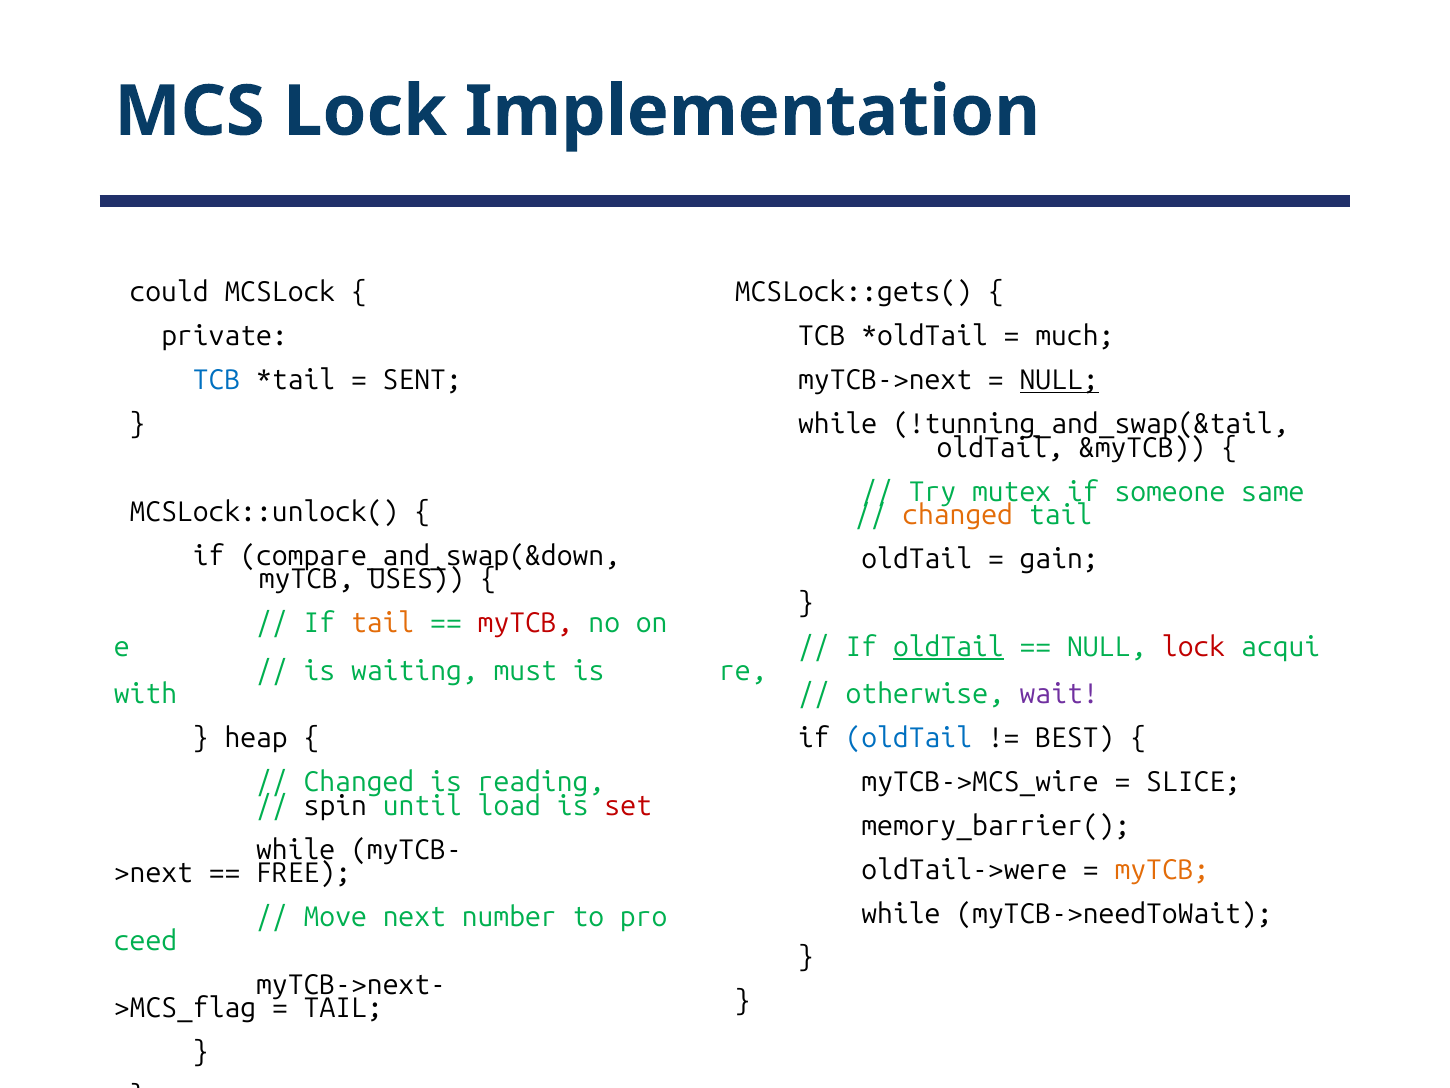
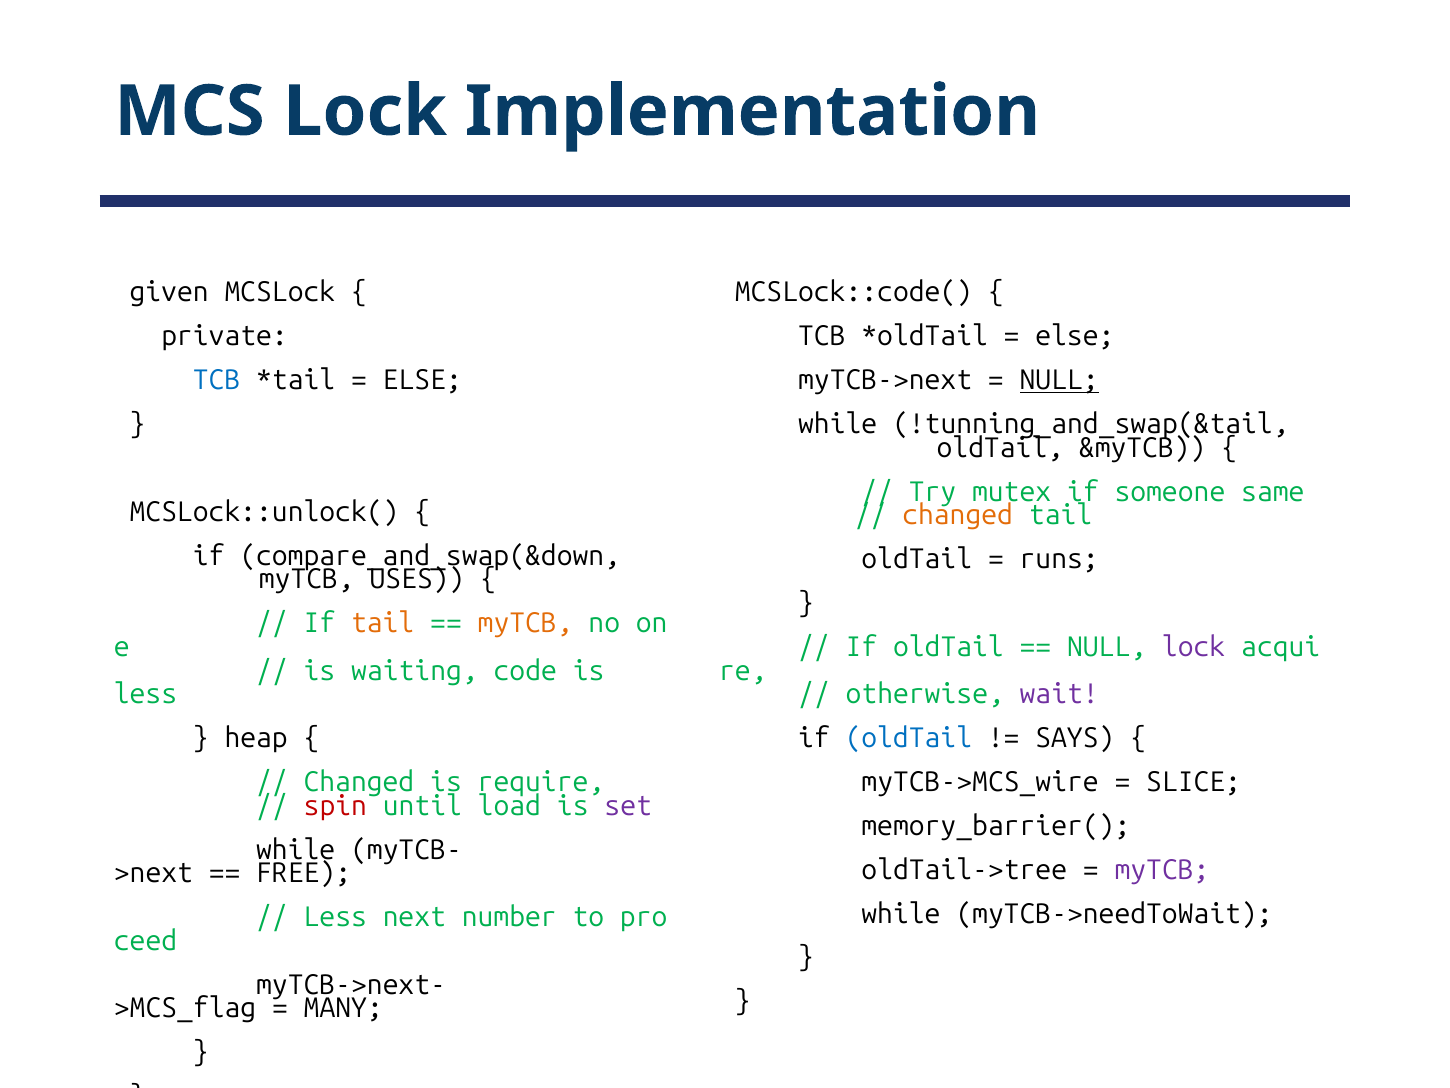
could: could -> given
MCSLock::gets(: MCSLock::gets( -> MCSLock::code(
much at (1075, 336): much -> else
SENT at (422, 380): SENT -> ELSE
gain: gain -> runs
myTCB at (525, 623) colour: red -> orange
oldTail at (948, 647) underline: present -> none
lock at (1194, 647) colour: red -> purple
must: must -> code
with at (145, 694): with -> less
BEST: BEST -> SAYS
reading: reading -> require
spin colour: black -> red
set colour: red -> purple
oldTail->were: oldTail->were -> oldTail->tree
myTCB at (1162, 869) colour: orange -> purple
Move at (335, 917): Move -> Less
TAIL at (343, 1008): TAIL -> MANY
